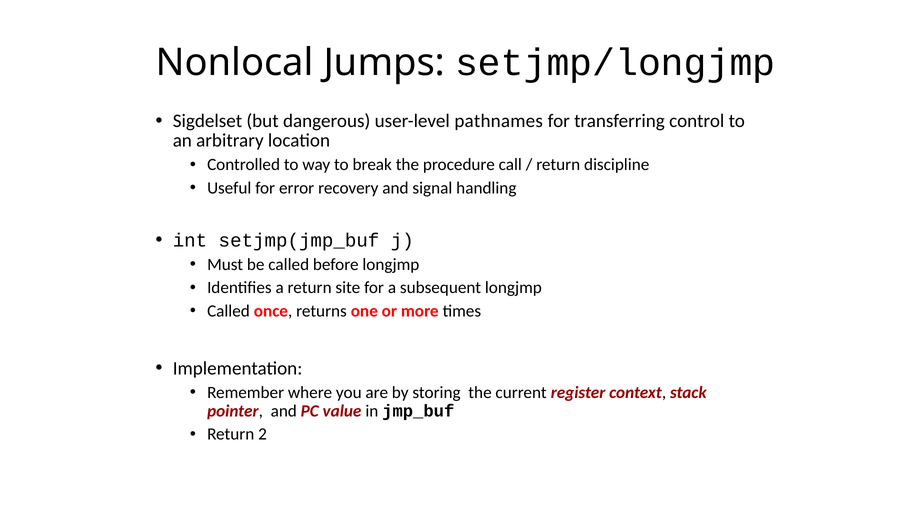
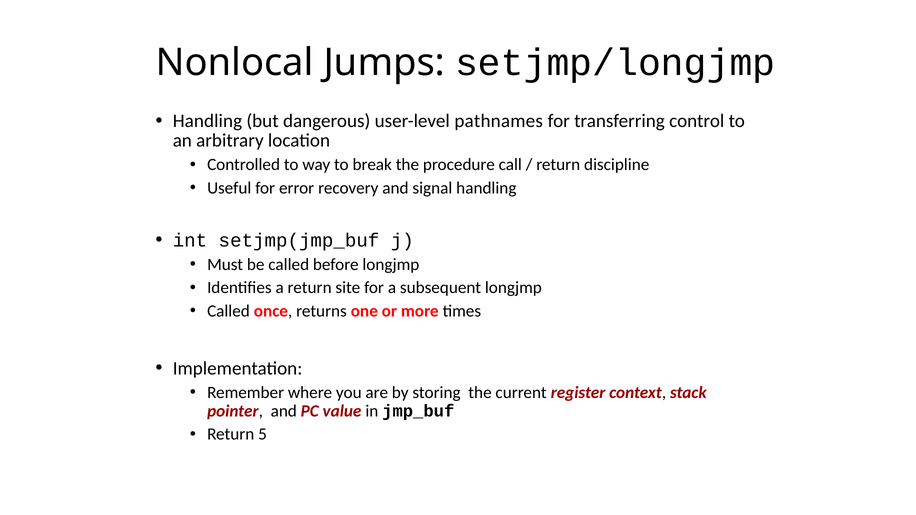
Sigdelset at (207, 121): Sigdelset -> Handling
2: 2 -> 5
